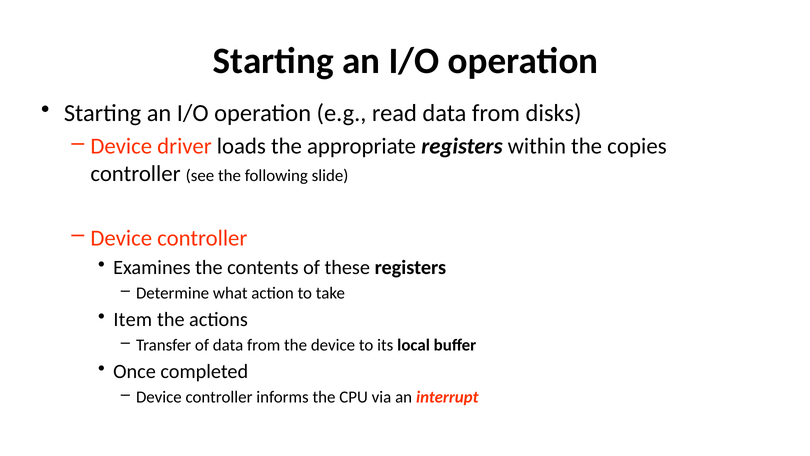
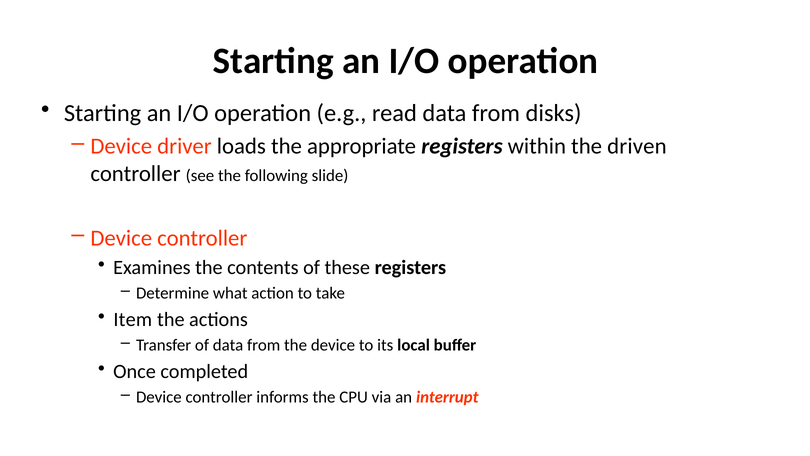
copies: copies -> driven
